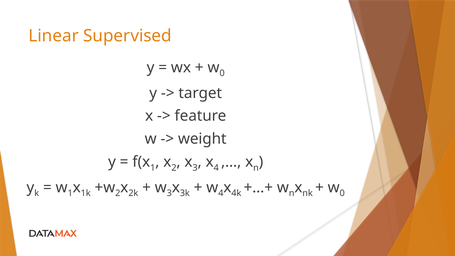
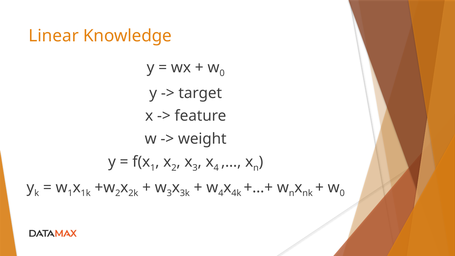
Supervised: Supervised -> Knowledge
